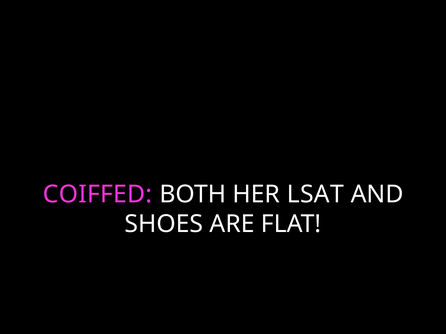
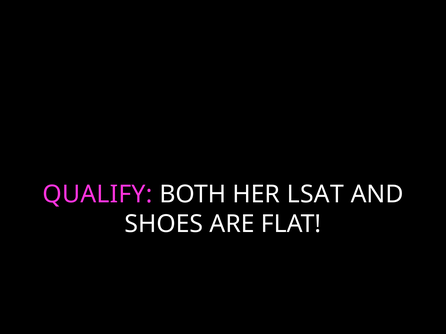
COIFFED: COIFFED -> QUALIFY
